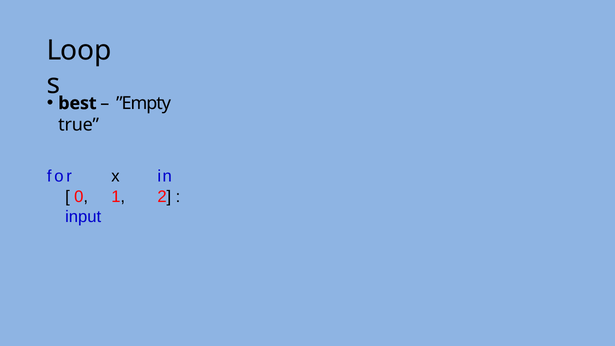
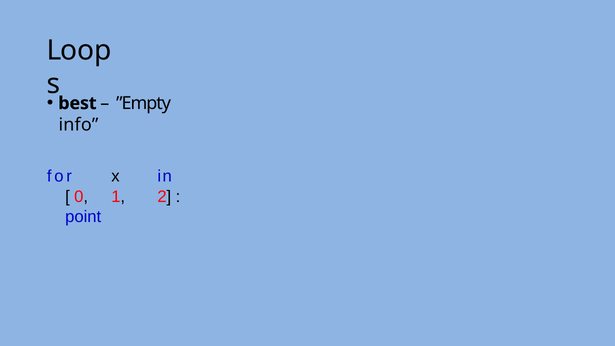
true: true -> info
input: input -> point
